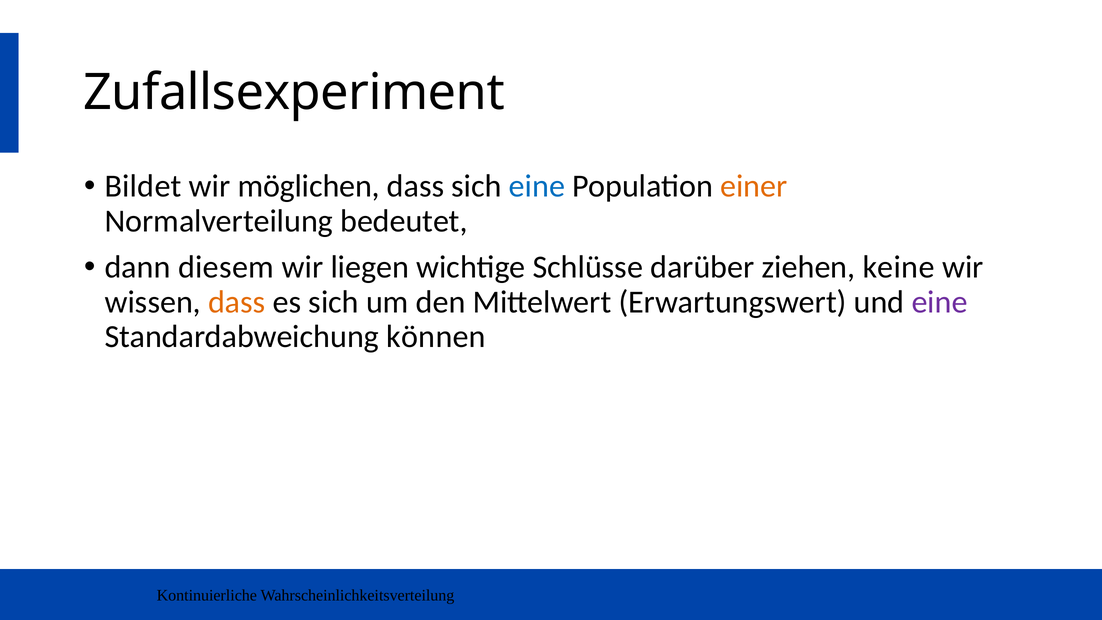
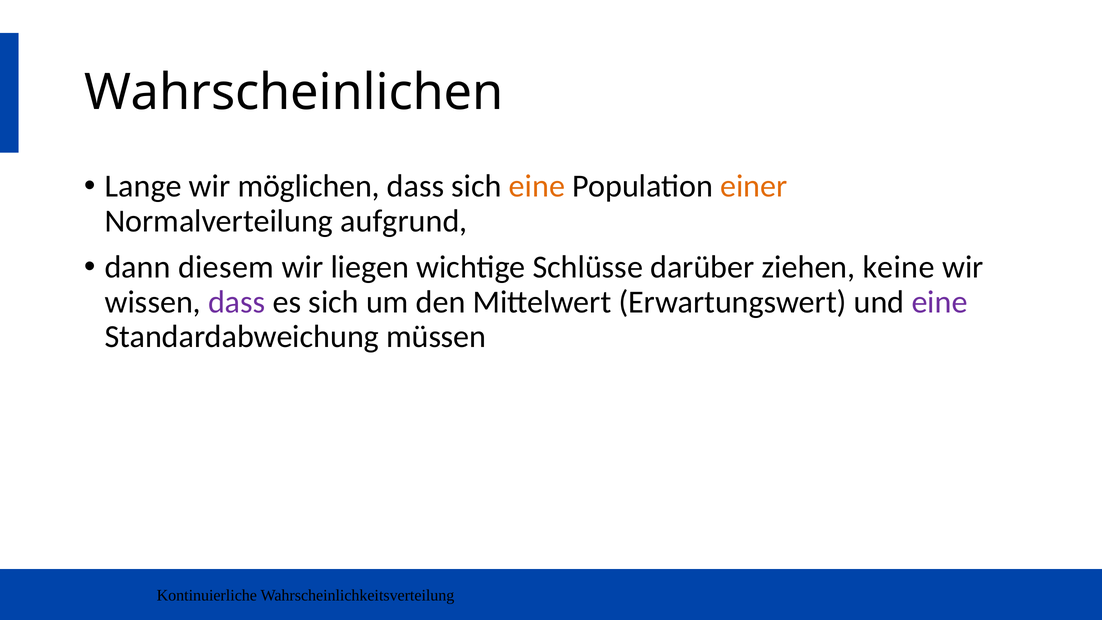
Zufallsexperiment: Zufallsexperiment -> Wahrscheinlichen
Bildet: Bildet -> Lange
eine at (537, 186) colour: blue -> orange
bedeutet: bedeutet -> aufgrund
dass at (237, 302) colour: orange -> purple
können: können -> müssen
